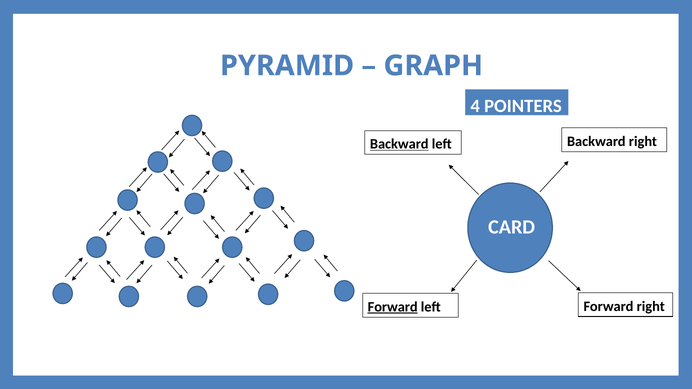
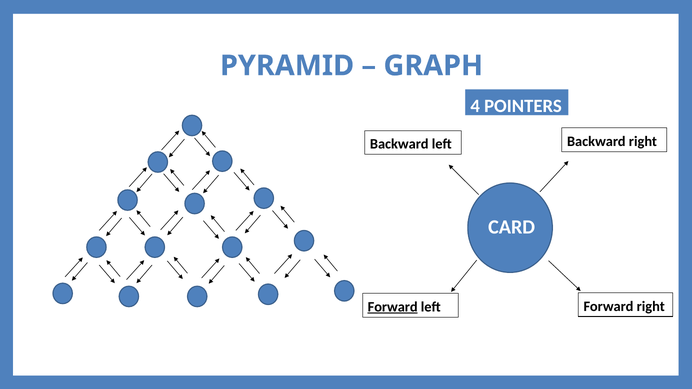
Backward at (399, 144) underline: present -> none
